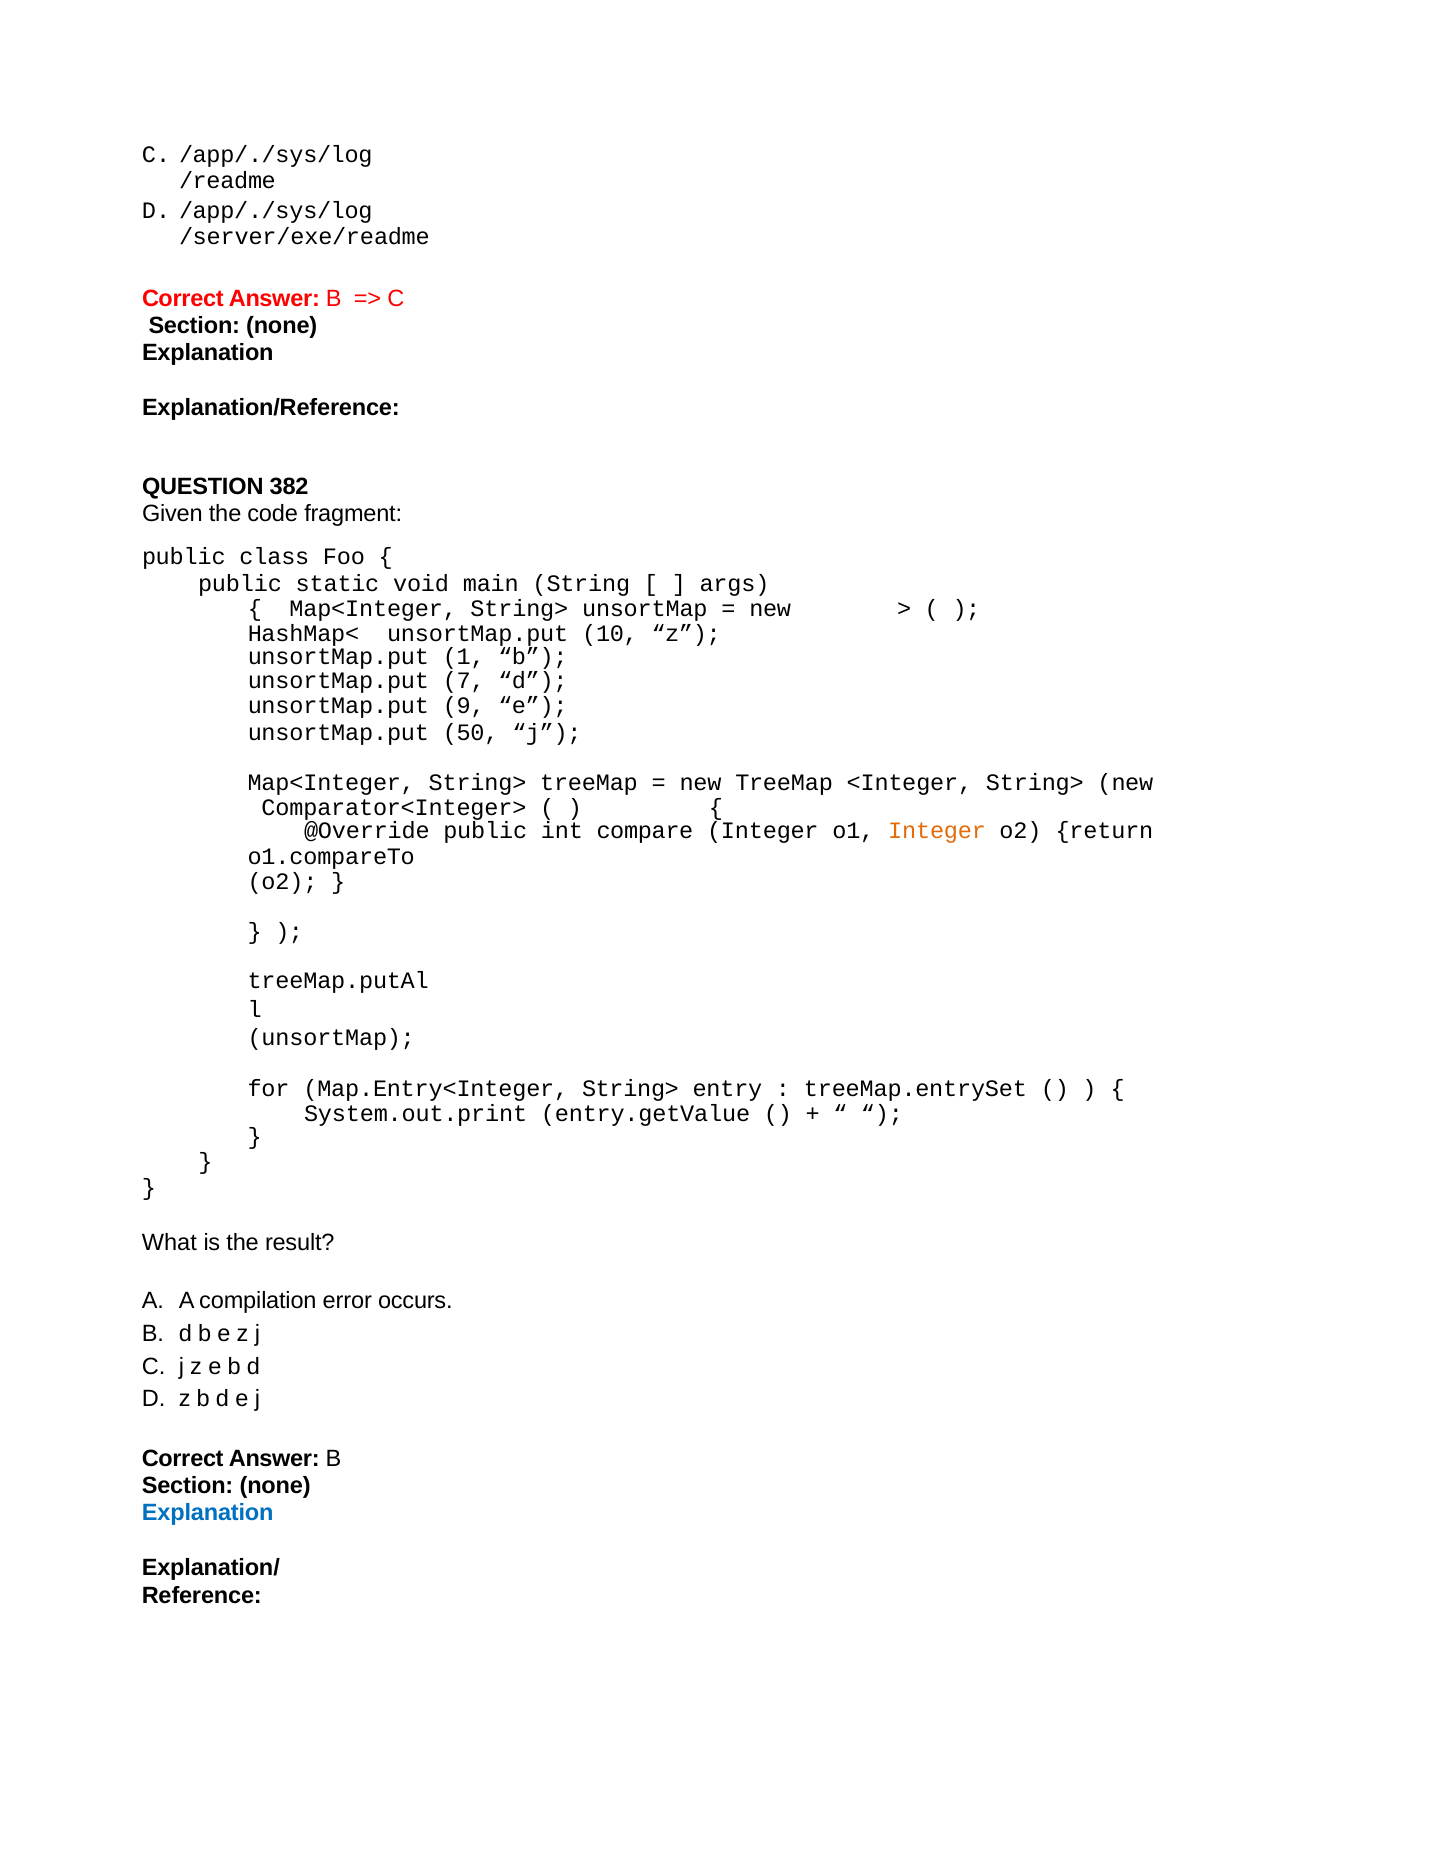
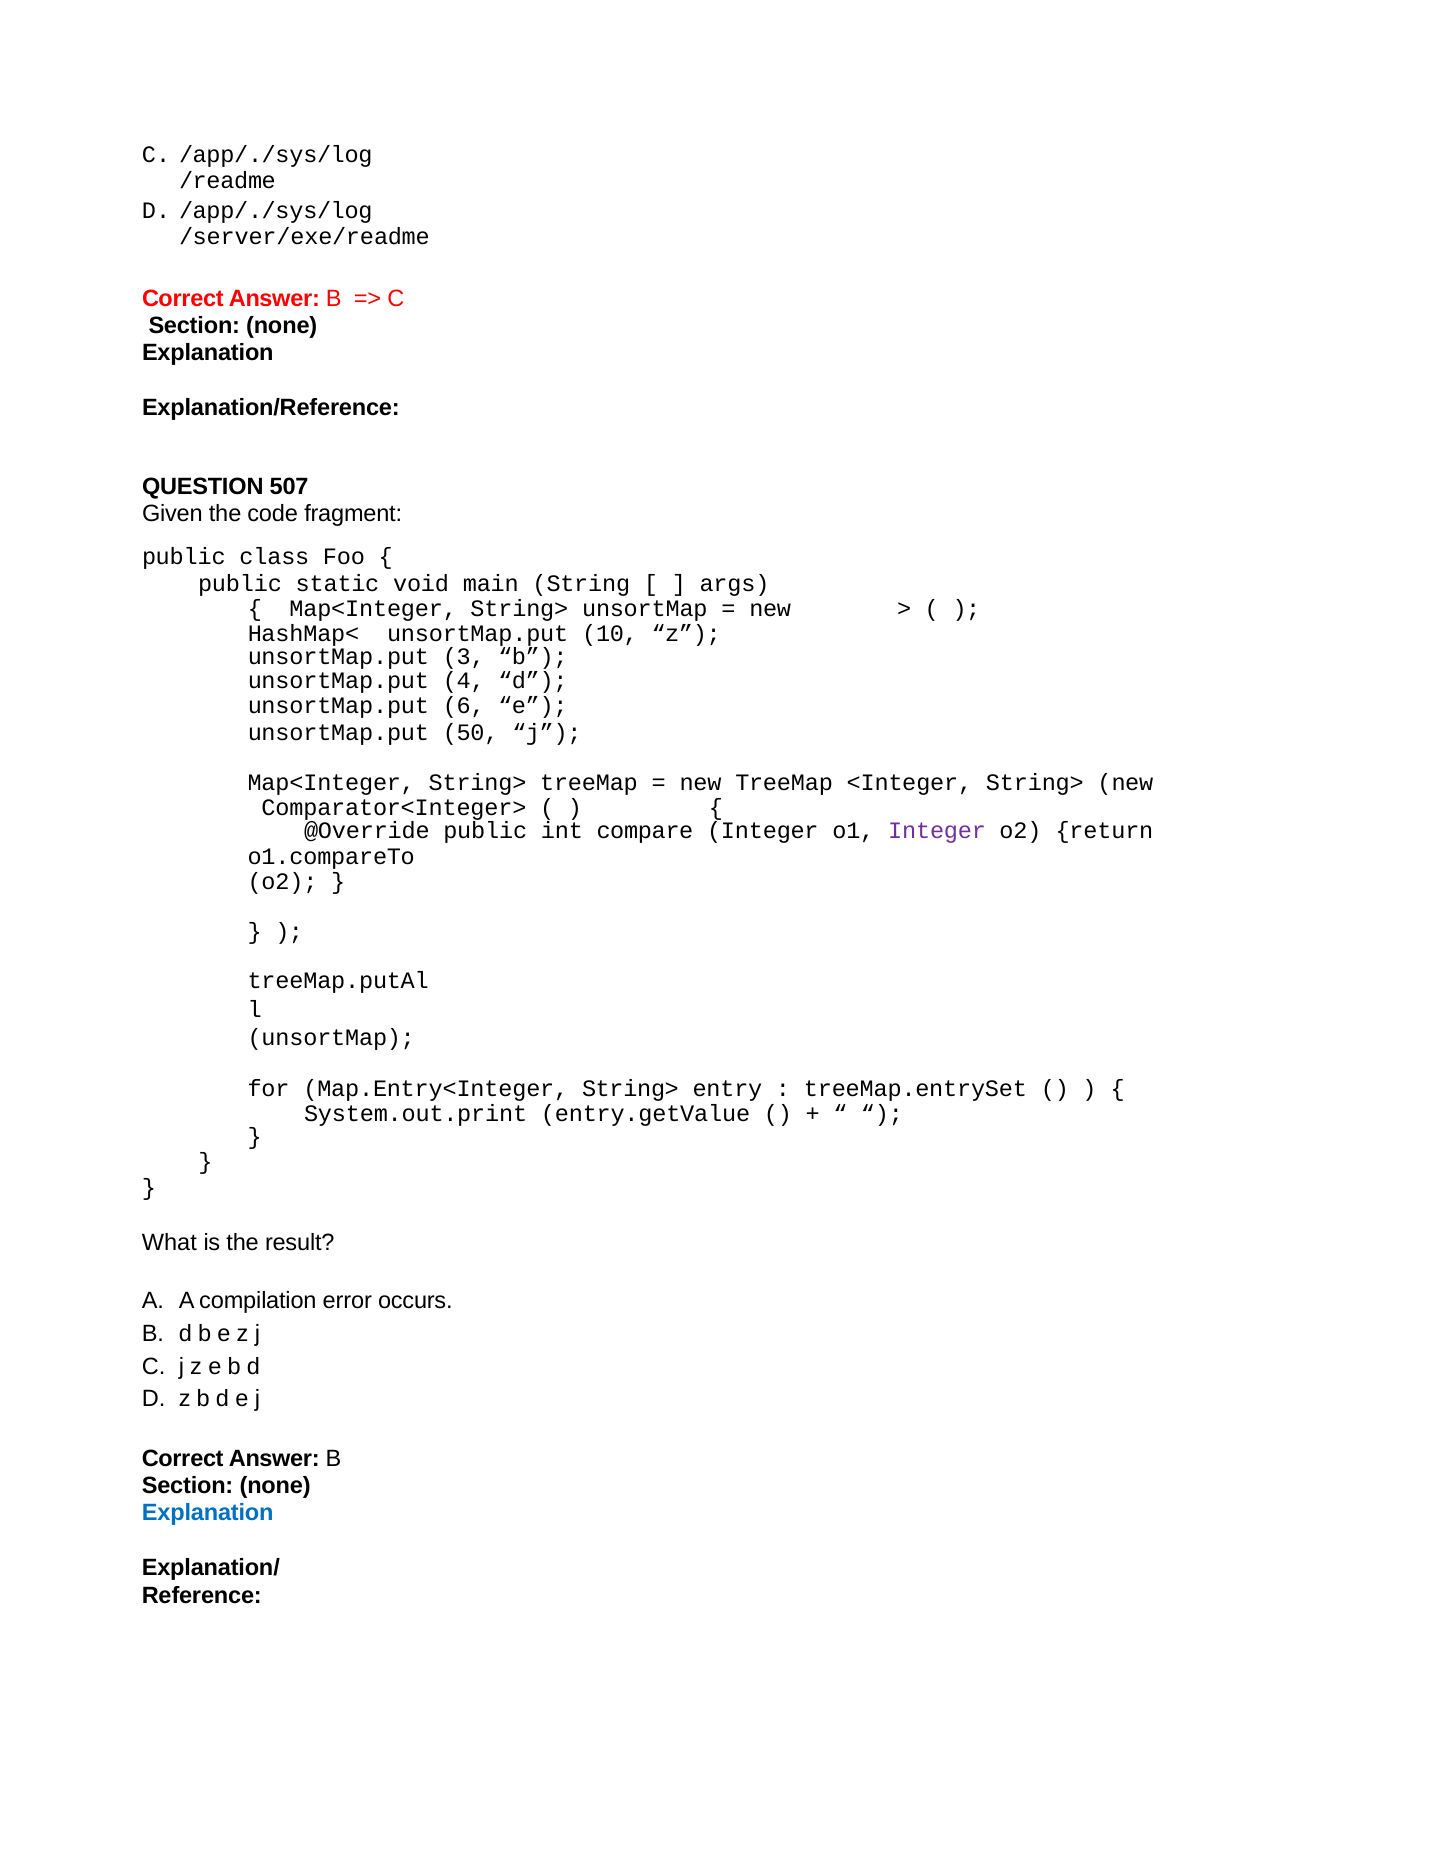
382: 382 -> 507
1: 1 -> 3
7: 7 -> 4
9: 9 -> 6
Integer at (937, 830) colour: orange -> purple
